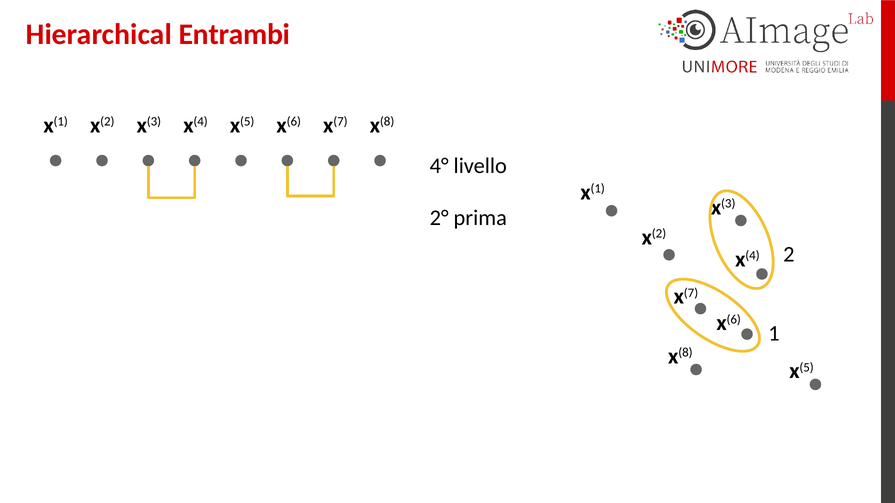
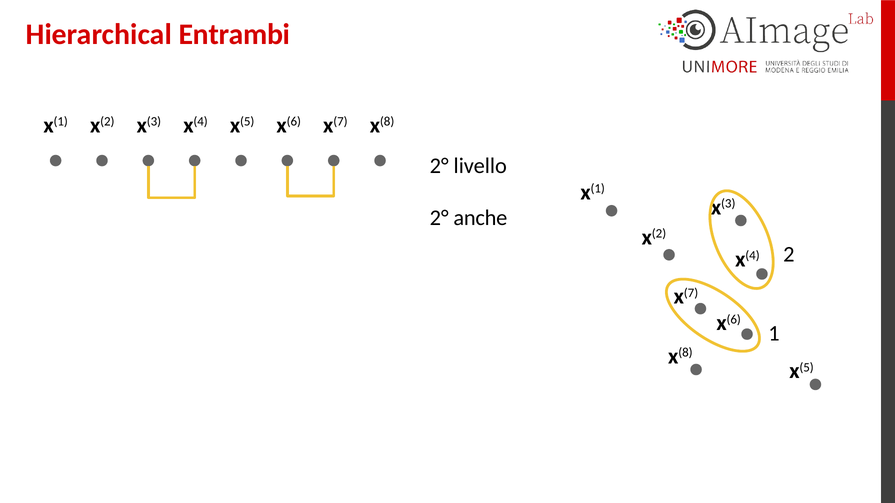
4° at (439, 166): 4° -> 2°
prima: prima -> anche
